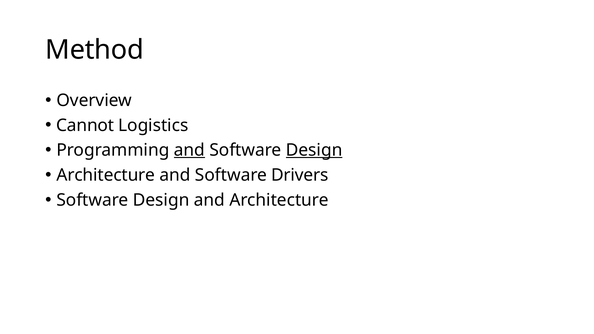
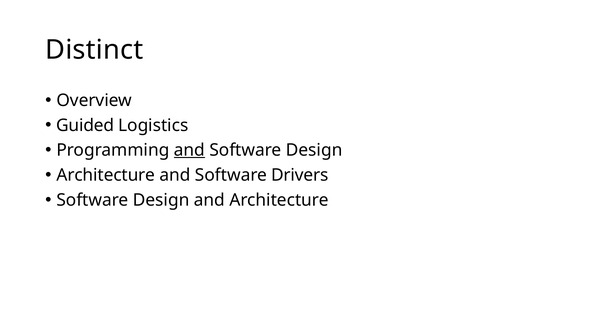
Method: Method -> Distinct
Cannot: Cannot -> Guided
Design at (314, 150) underline: present -> none
